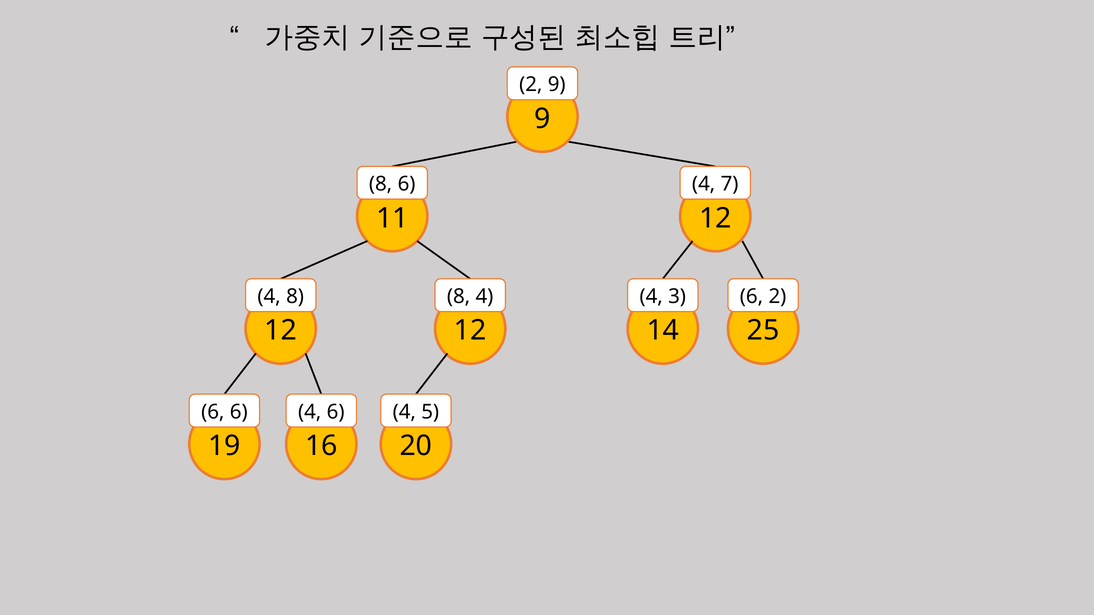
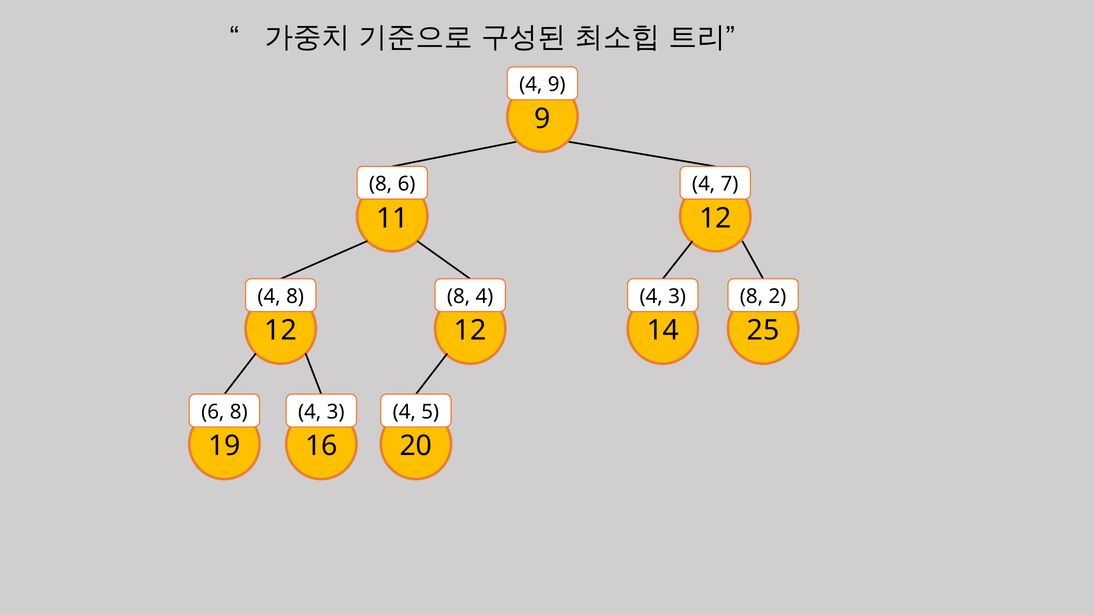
2 at (531, 85): 2 -> 4
6 at (752, 297): 6 -> 8
6 6: 6 -> 8
6 at (336, 412): 6 -> 3
